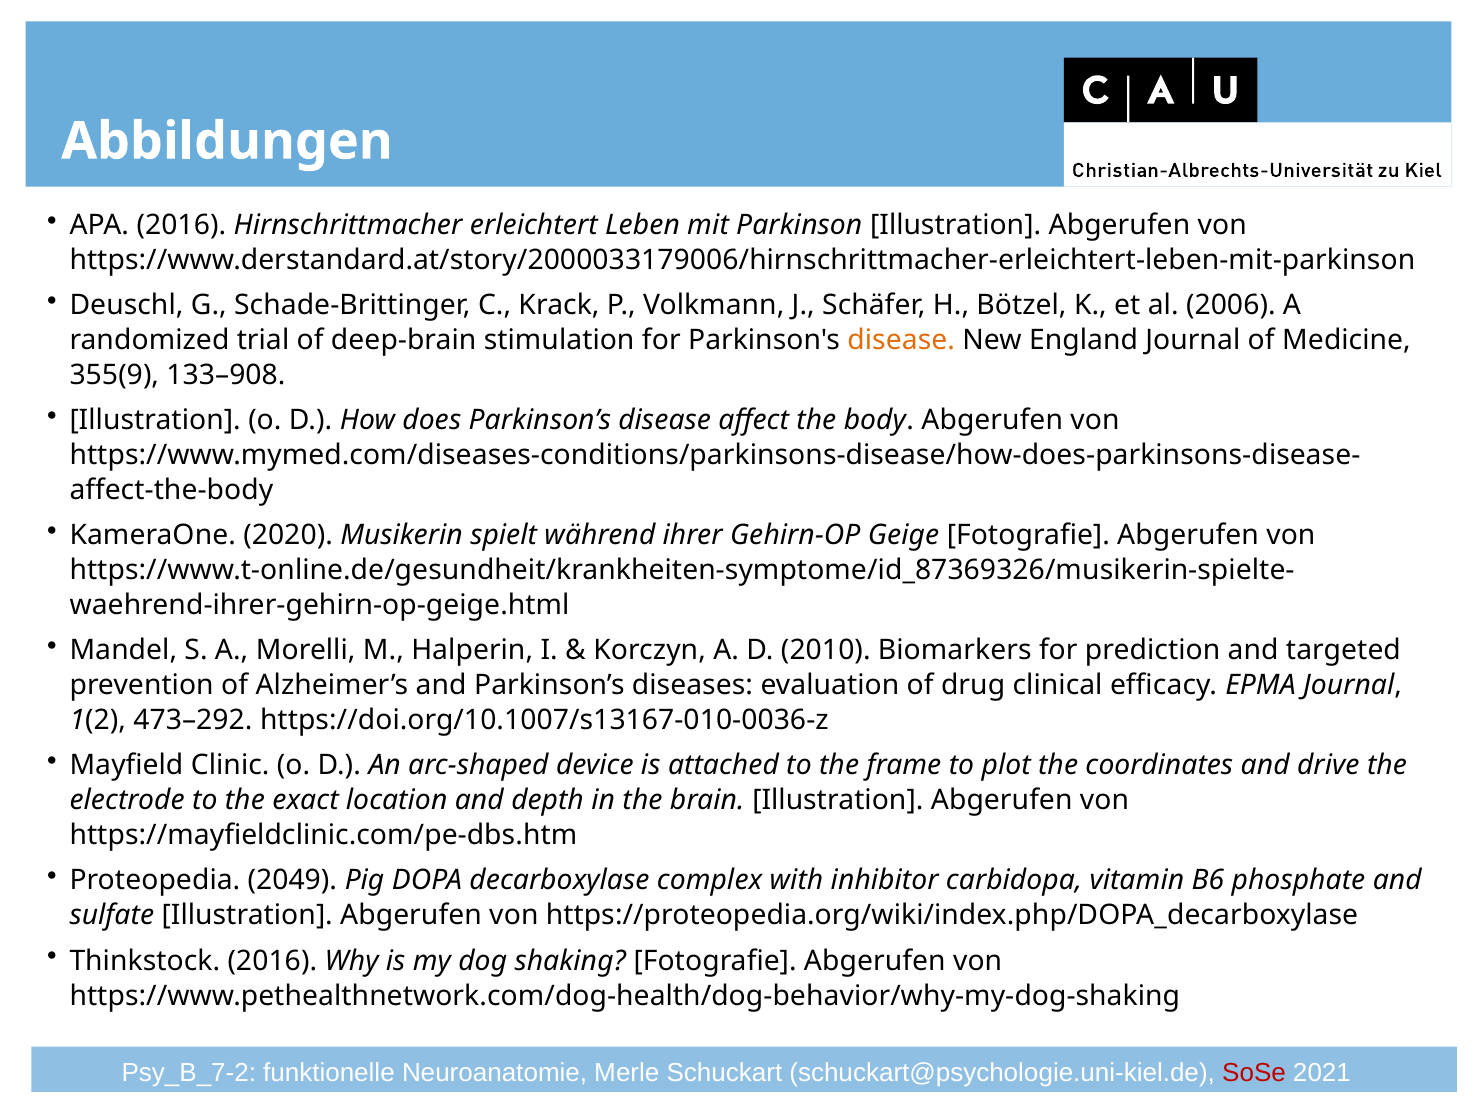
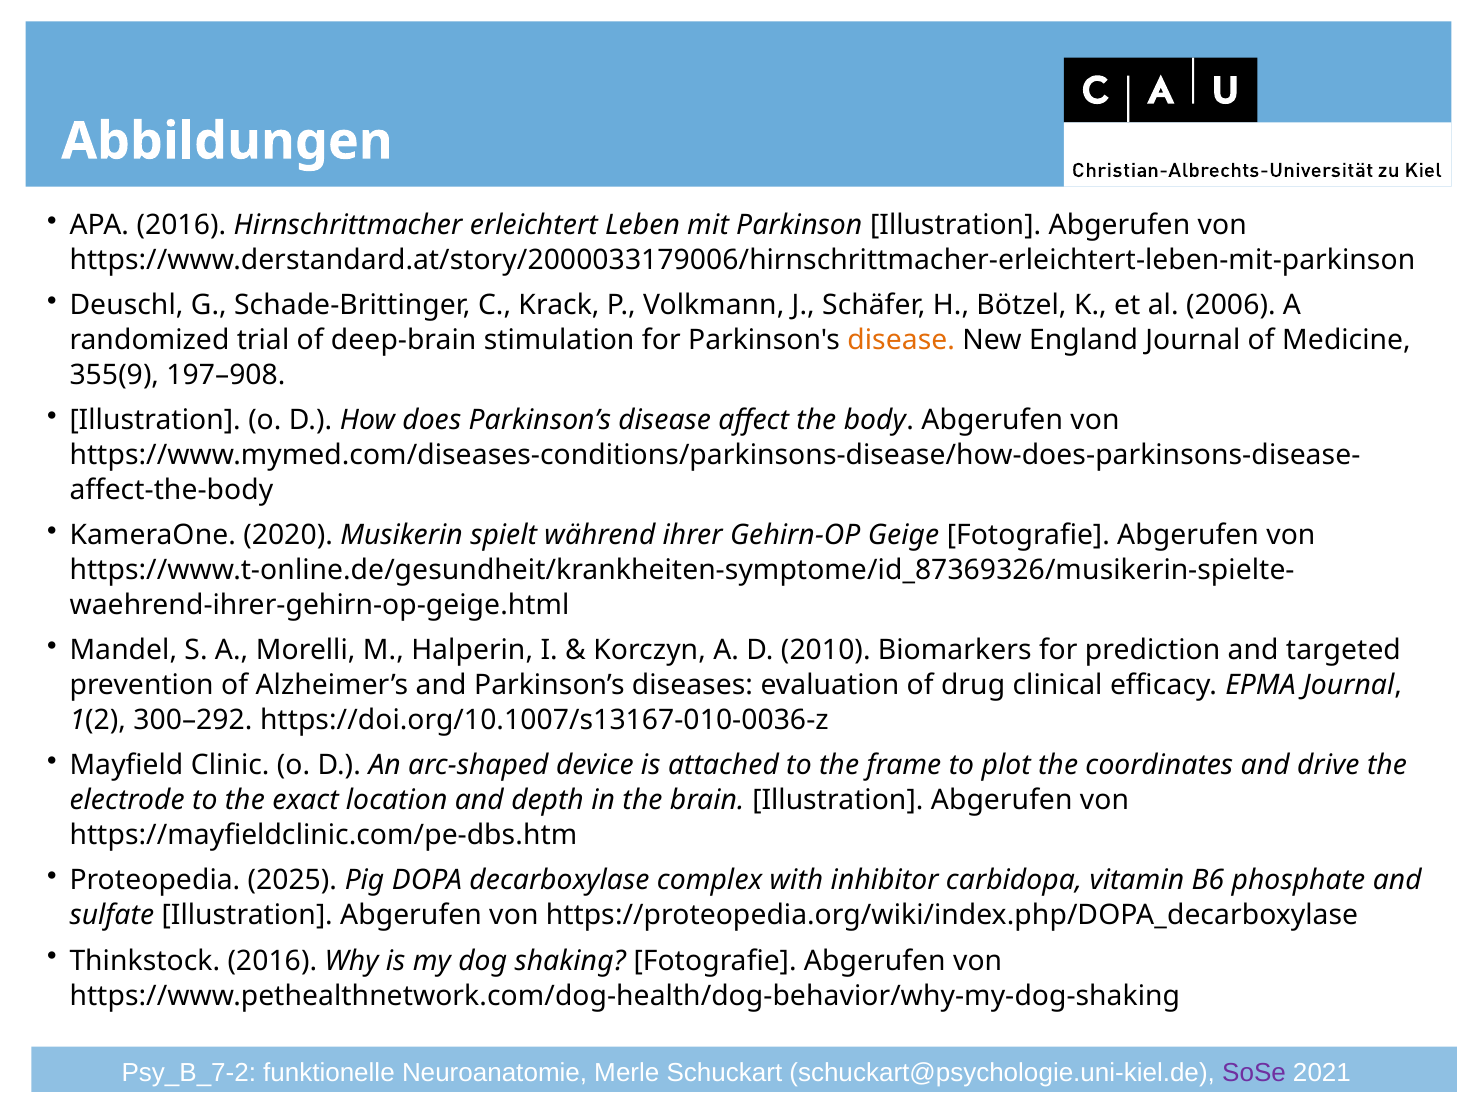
133–908: 133–908 -> 197–908
473–292: 473–292 -> 300–292
2049: 2049 -> 2025
SoSe colour: red -> purple
